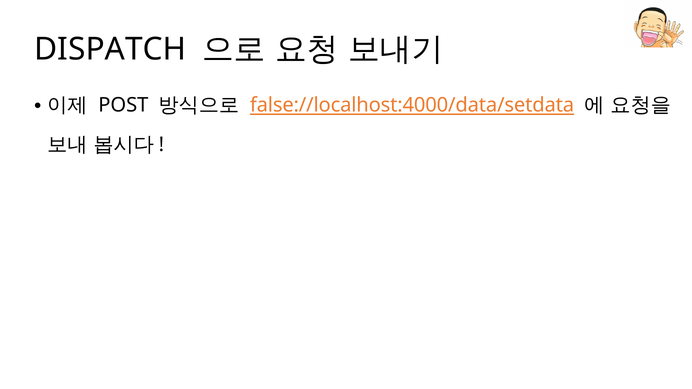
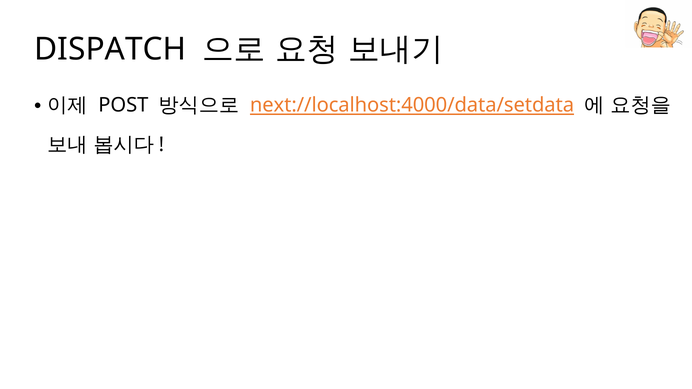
false://localhost:4000/data/setdata: false://localhost:4000/data/setdata -> next://localhost:4000/data/setdata
